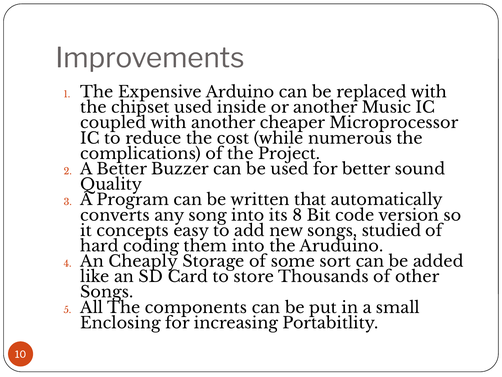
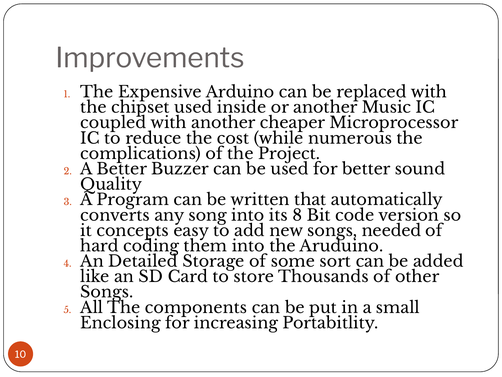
studied: studied -> needed
Cheaply: Cheaply -> Detailed
